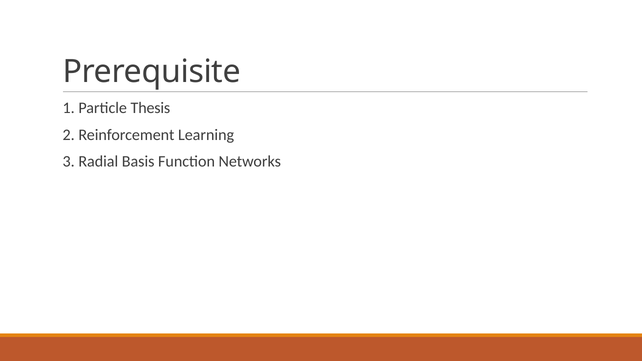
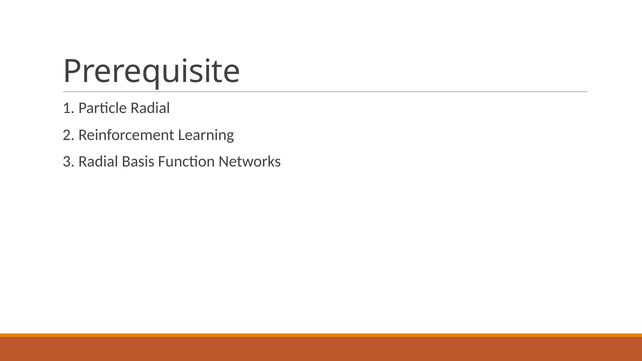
Particle Thesis: Thesis -> Radial
